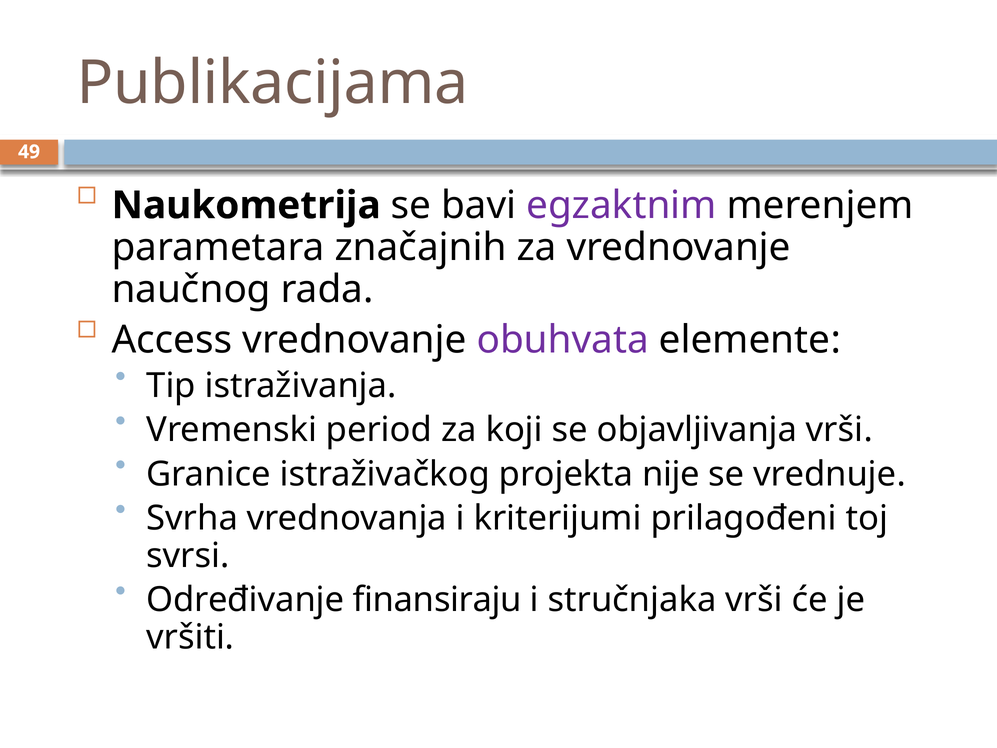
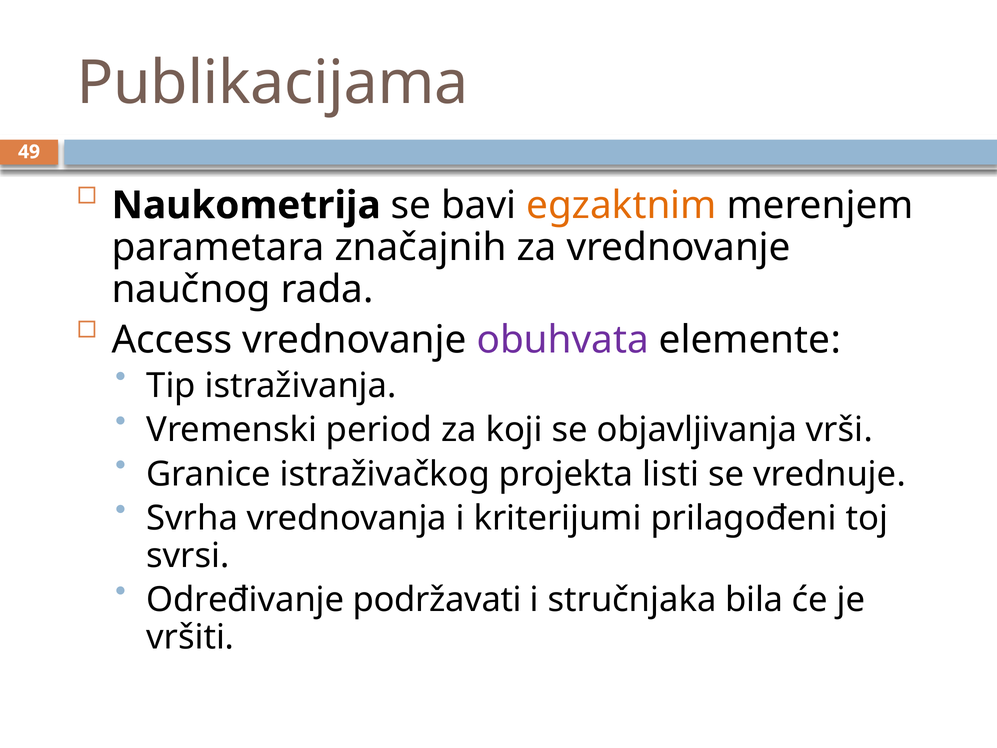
egzaktnim colour: purple -> orange
nije: nije -> listi
finansiraju: finansiraju -> podržavati
stručnjaka vrši: vrši -> bila
